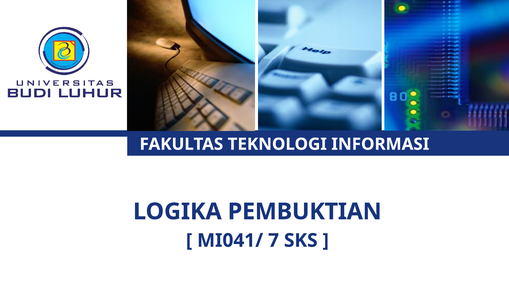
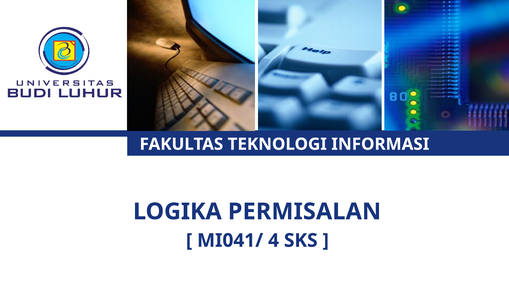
PEMBUKTIAN: PEMBUKTIAN -> PERMISALAN
7: 7 -> 4
